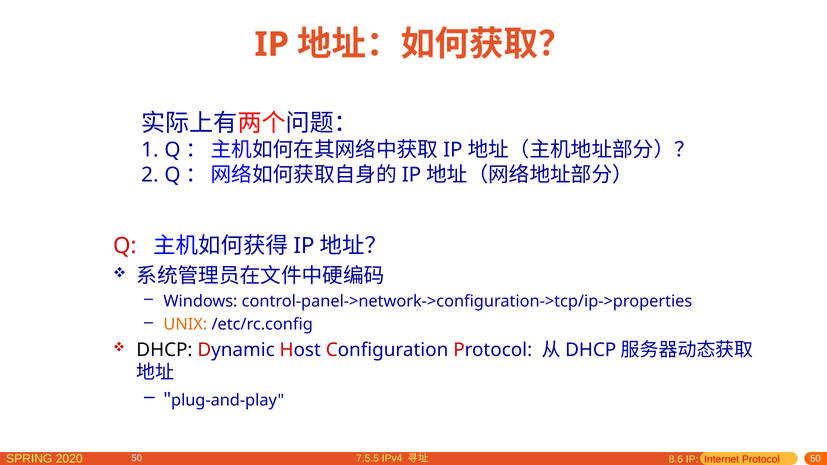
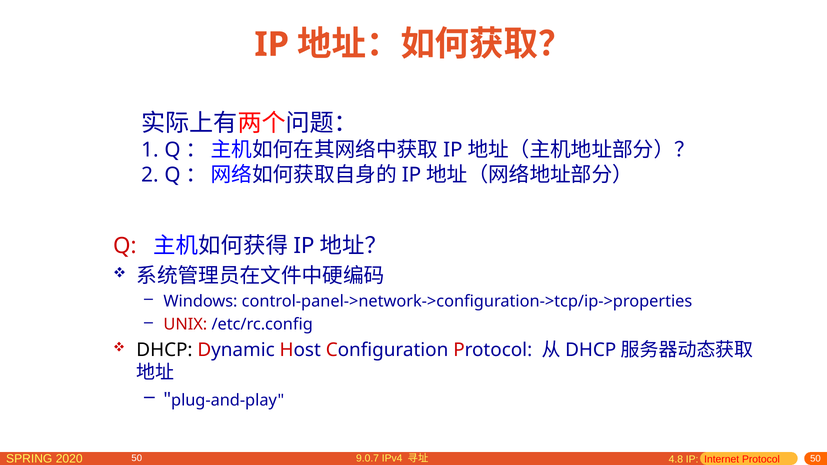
UNIX colour: orange -> red
7.5.5: 7.5.5 -> 9.0.7
8.6: 8.6 -> 4.8
